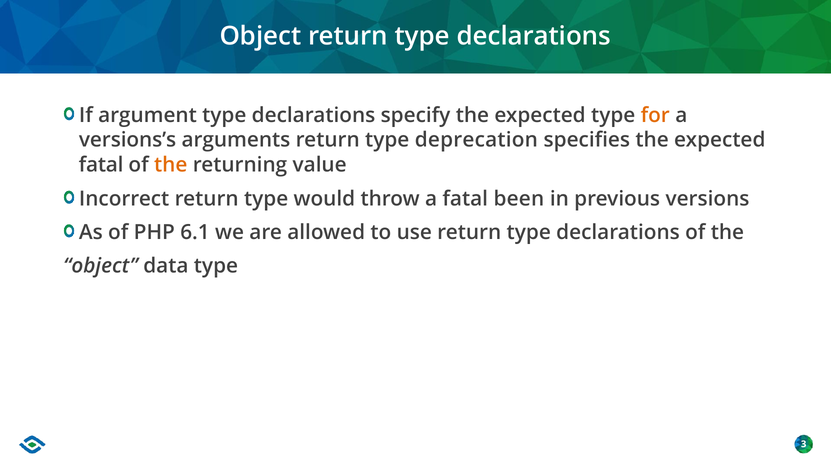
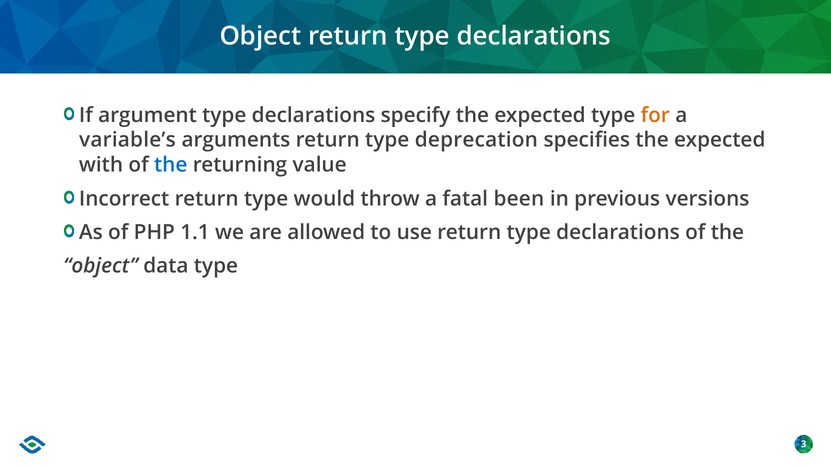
versions’s: versions’s -> variable’s
fatal at (101, 165): fatal -> with
the at (171, 165) colour: orange -> blue
6.1: 6.1 -> 1.1
